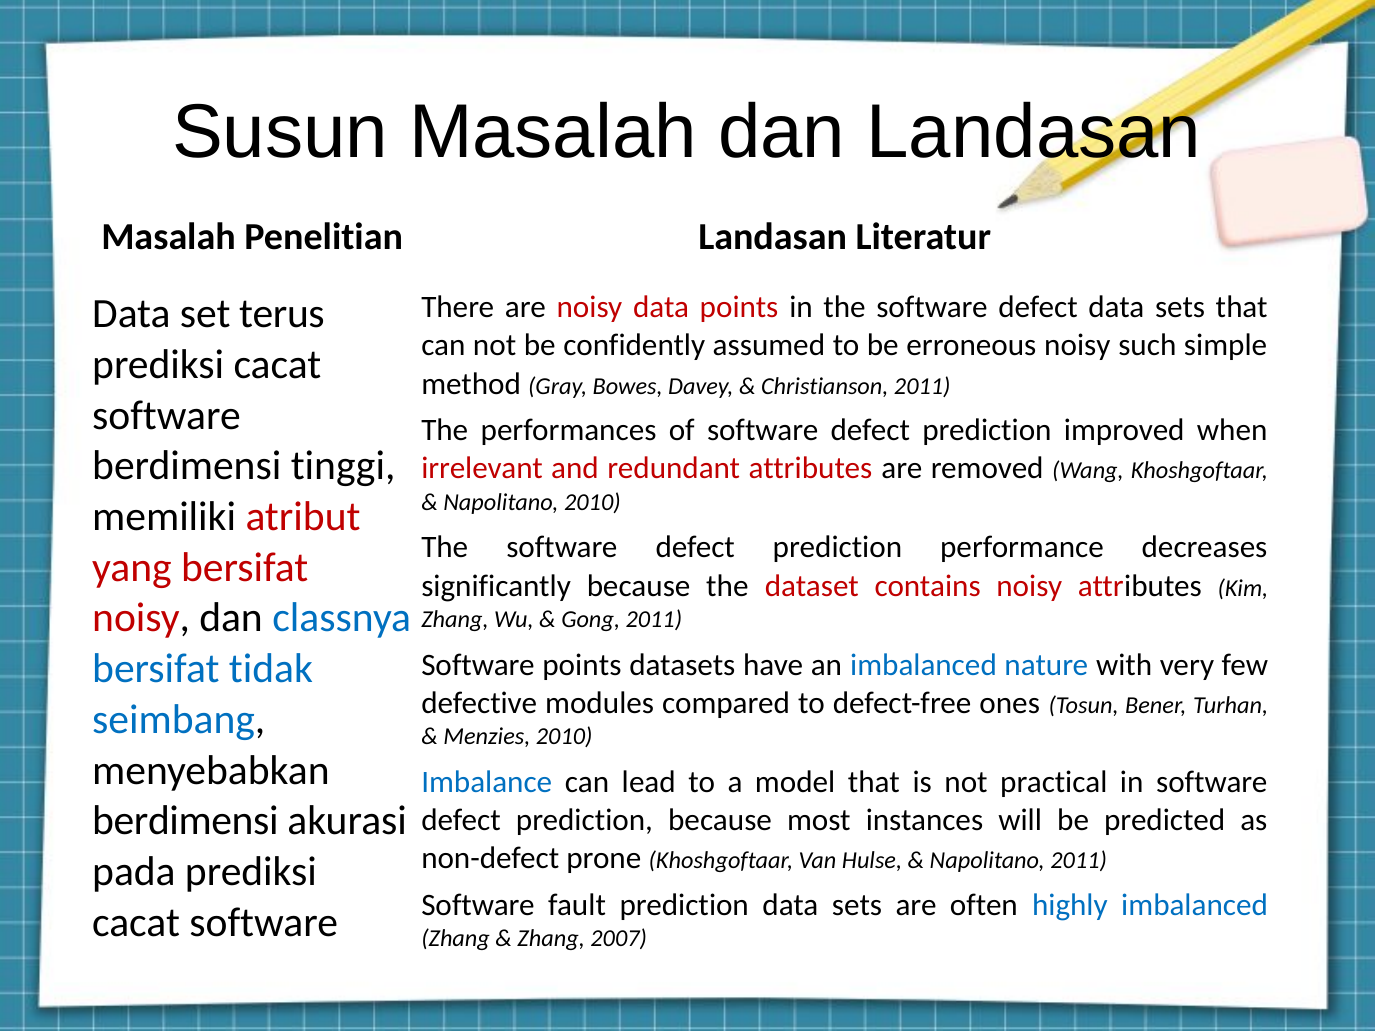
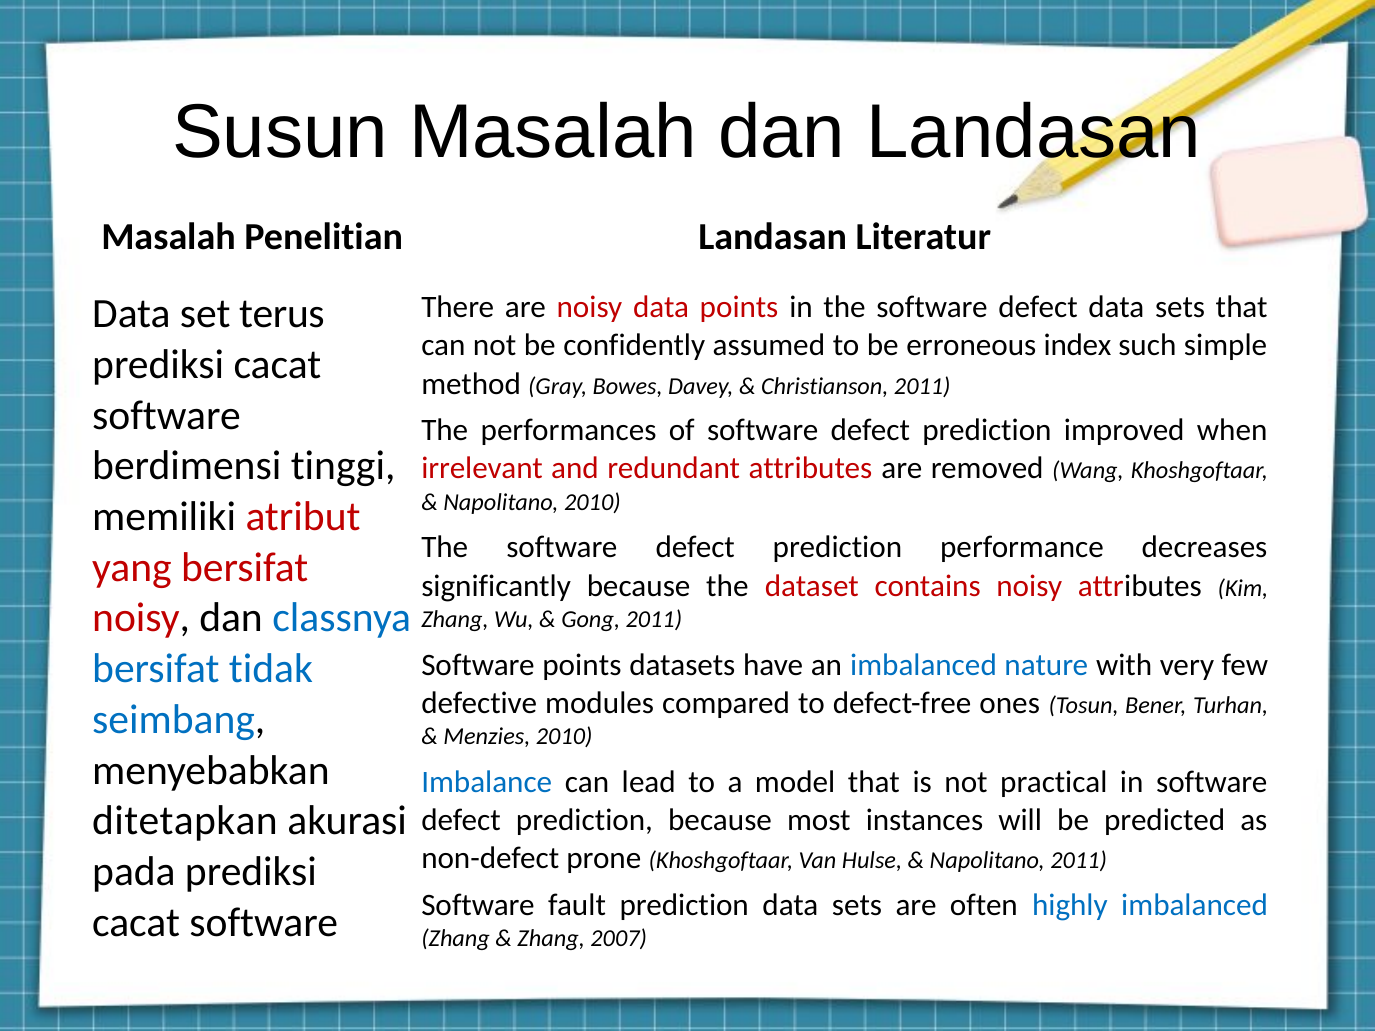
erroneous noisy: noisy -> index
berdimensi at (185, 821): berdimensi -> ditetapkan
